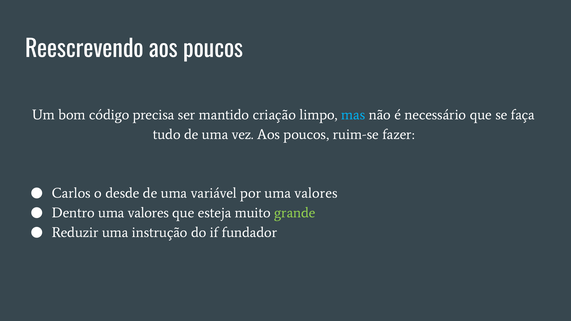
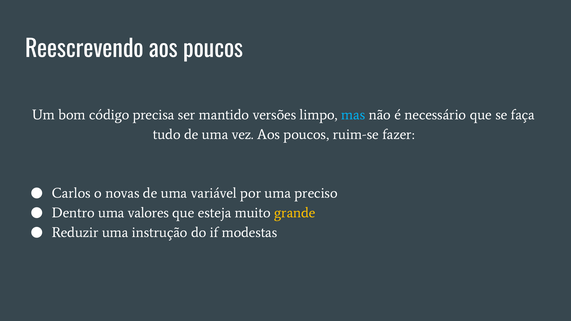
criação: criação -> versões
desde: desde -> novas
por uma valores: valores -> preciso
grande colour: light green -> yellow
fundador: fundador -> modestas
